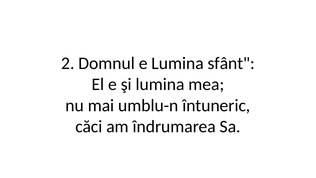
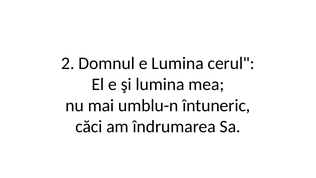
sfânt: sfânt -> cerul
